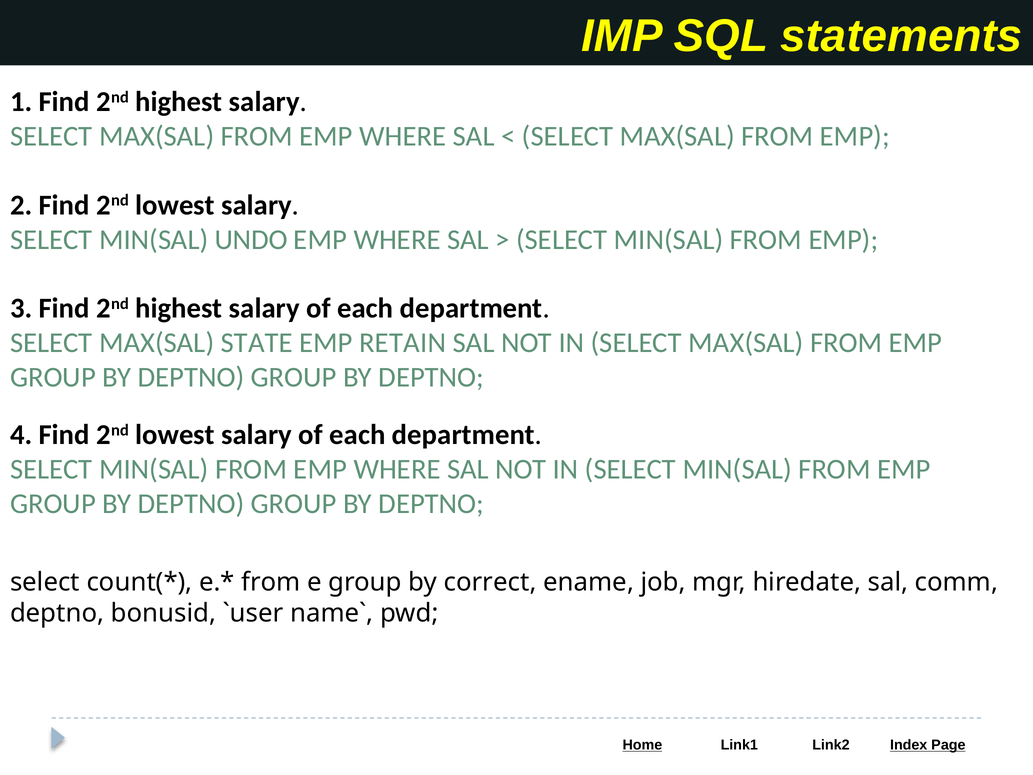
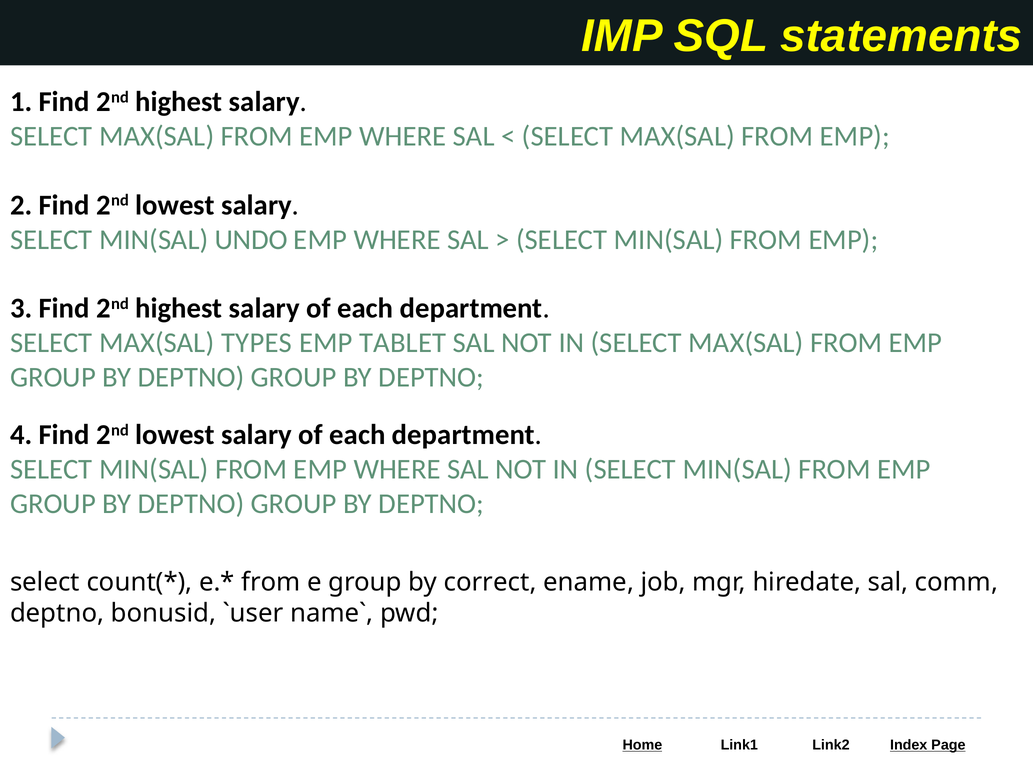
STATE: STATE -> TYPES
RETAIN: RETAIN -> TABLET
